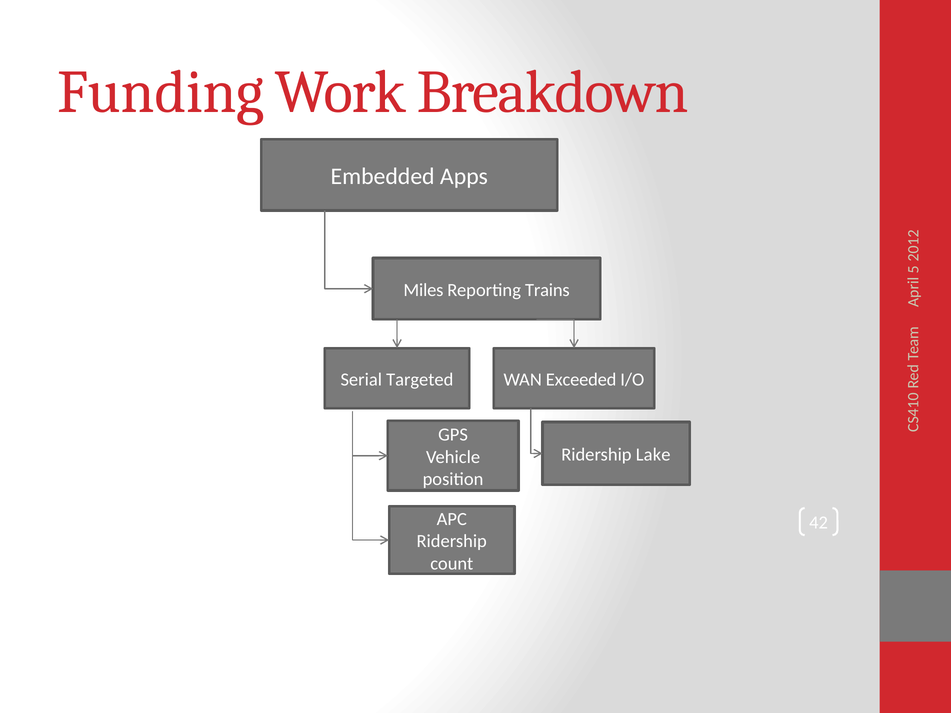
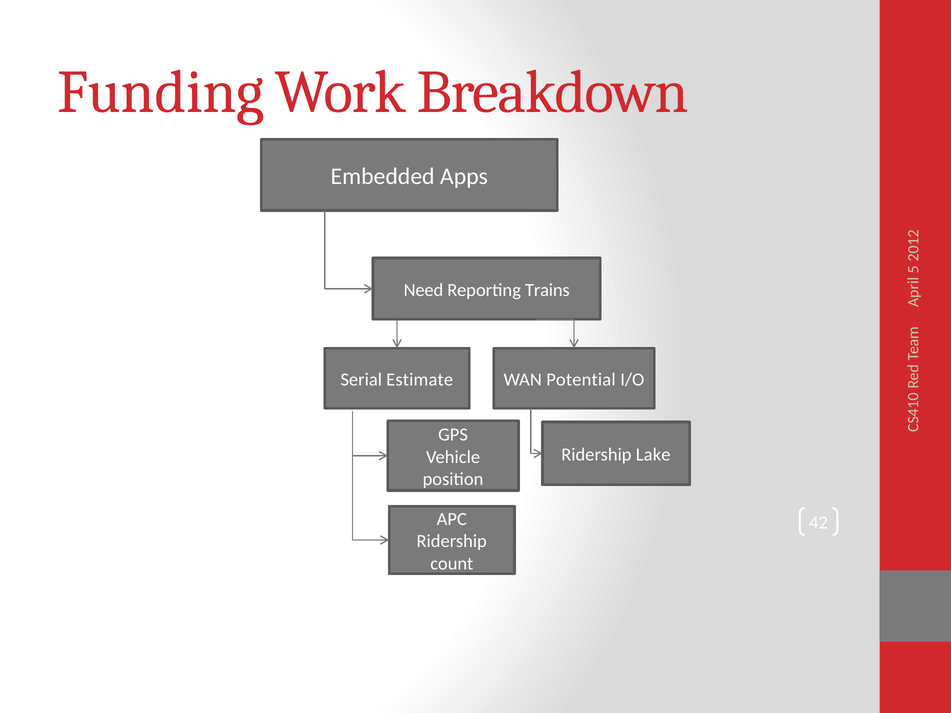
Miles: Miles -> Need
Targeted: Targeted -> Estimate
Exceeded: Exceeded -> Potential
